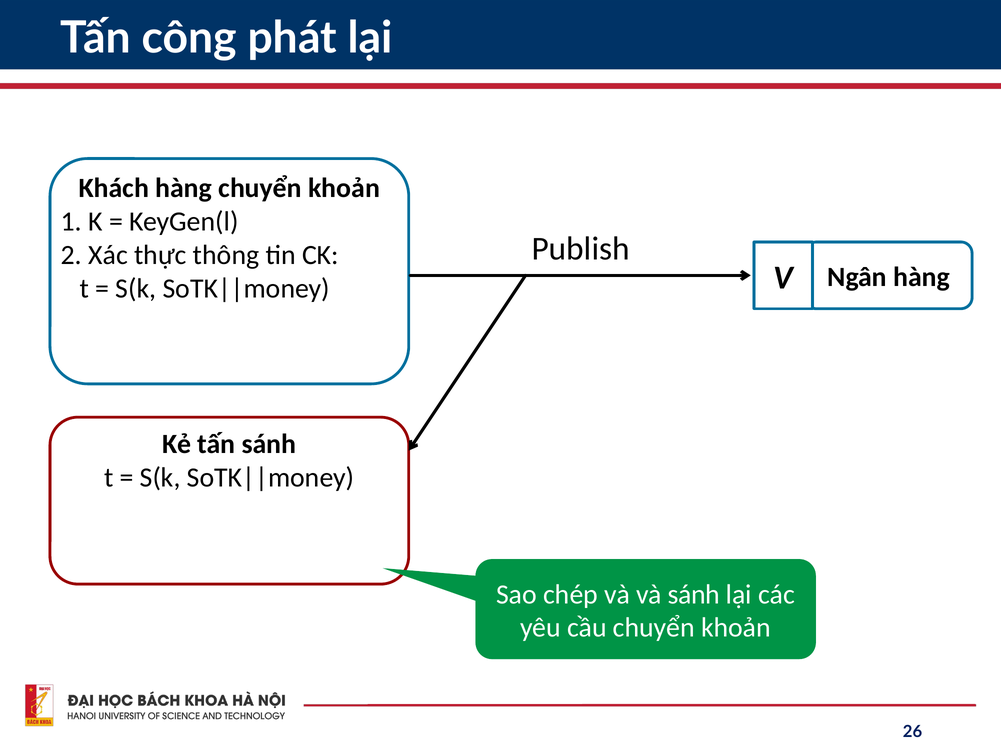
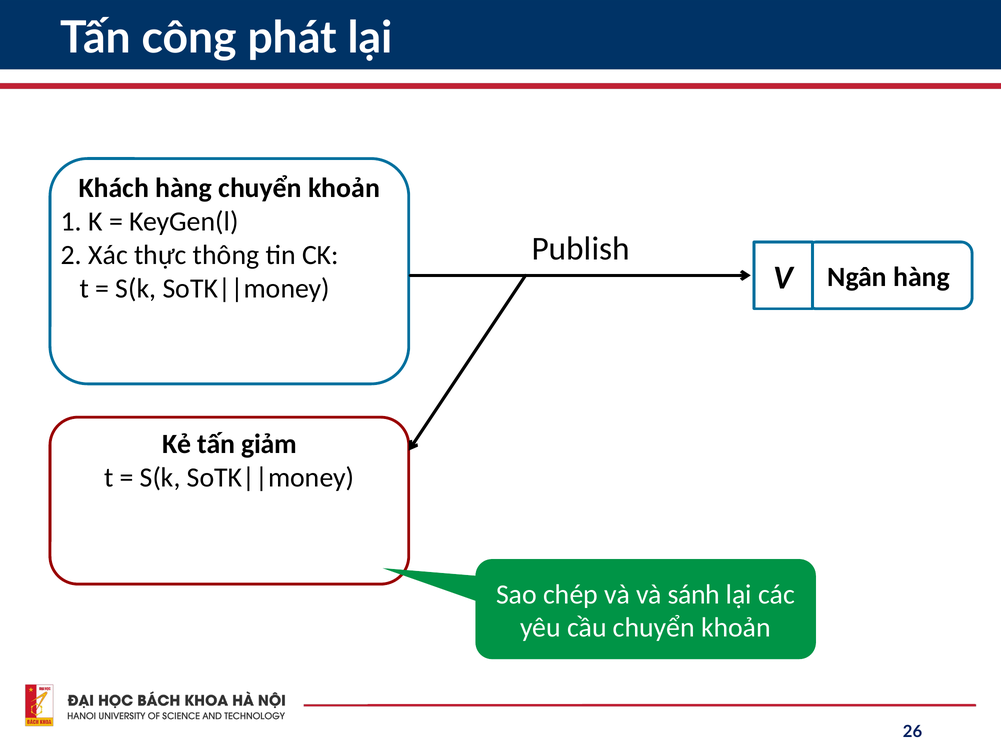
tấn sánh: sánh -> giảm
